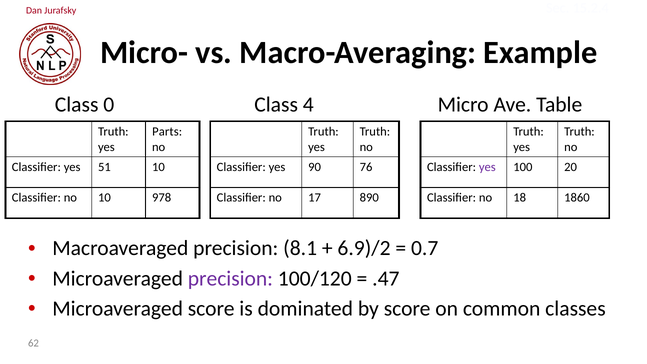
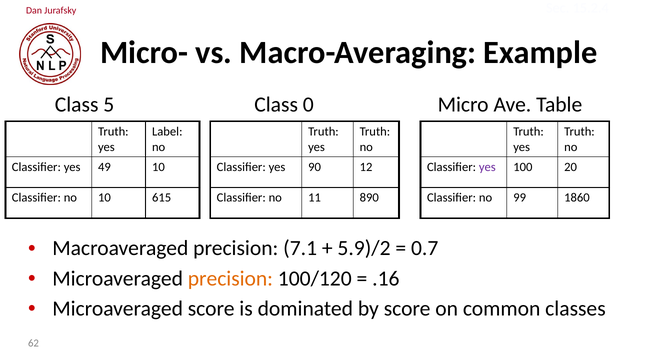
0: 0 -> 5
4: 4 -> 0
Parts: Parts -> Label
51: 51 -> 49
76: 76 -> 12
978: 978 -> 615
17: 17 -> 11
18: 18 -> 99
8.1: 8.1 -> 7.1
6.9)/2: 6.9)/2 -> 5.9)/2
precision at (230, 278) colour: purple -> orange
.47: .47 -> .16
